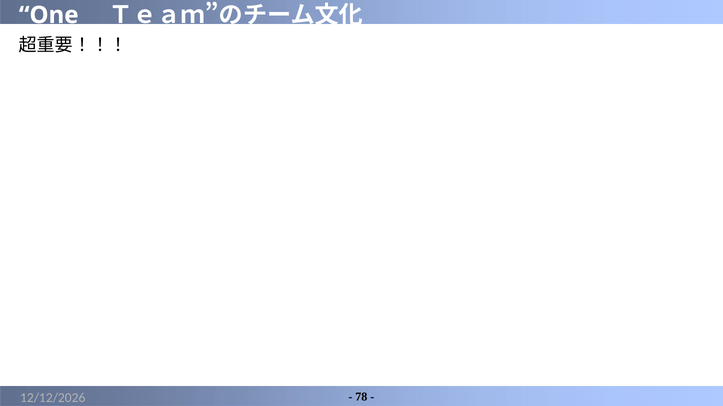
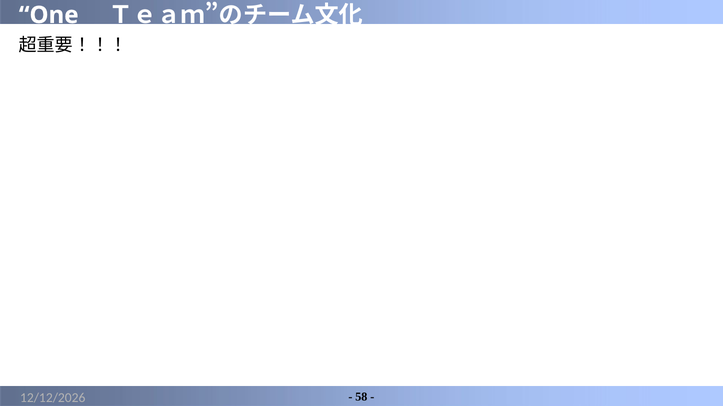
78: 78 -> 58
